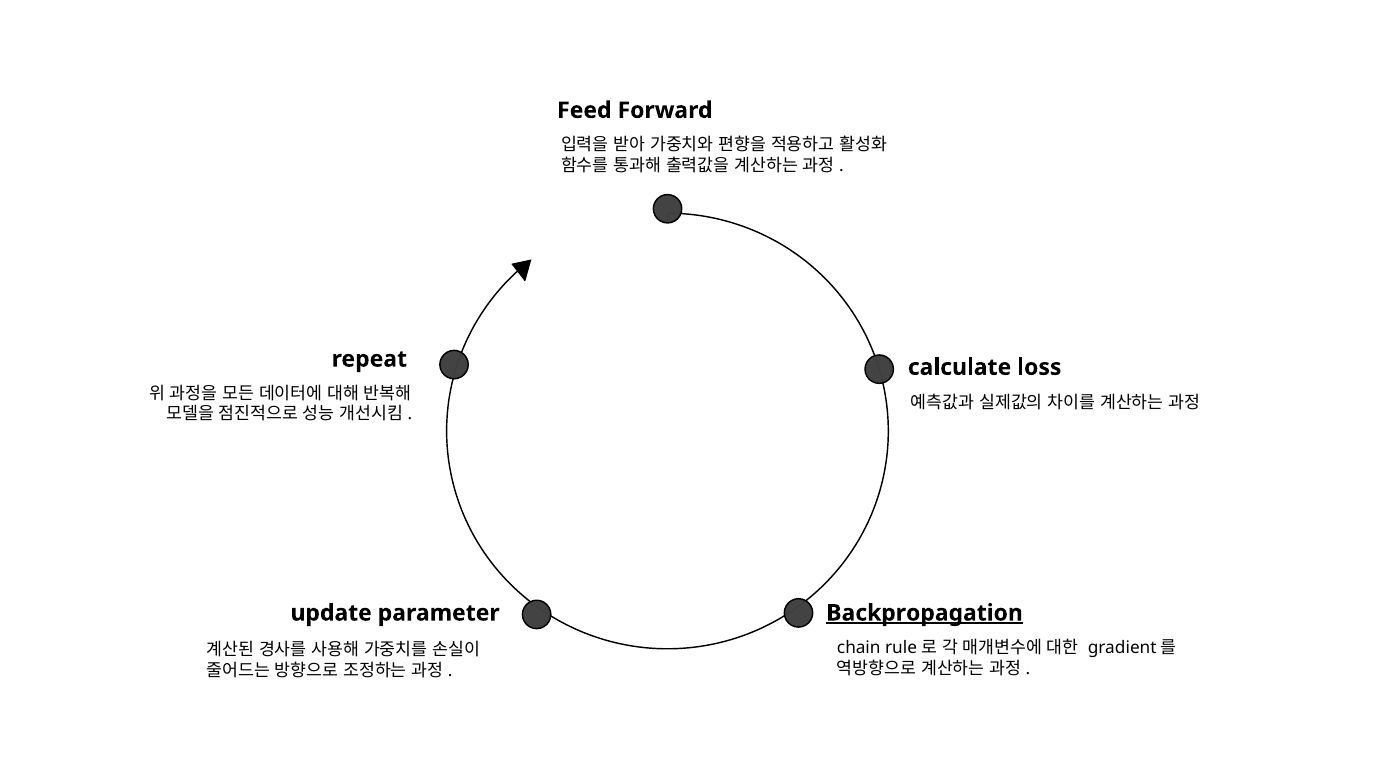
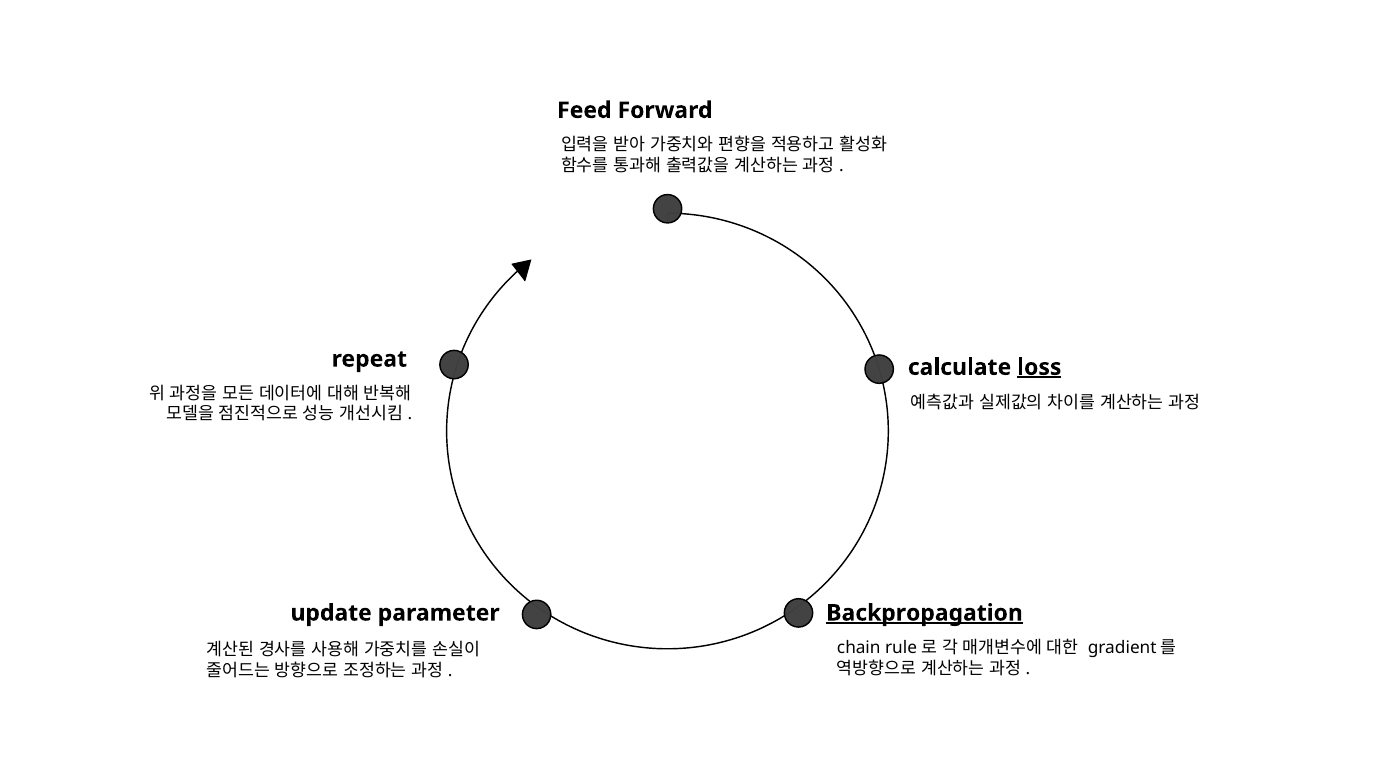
loss underline: none -> present
